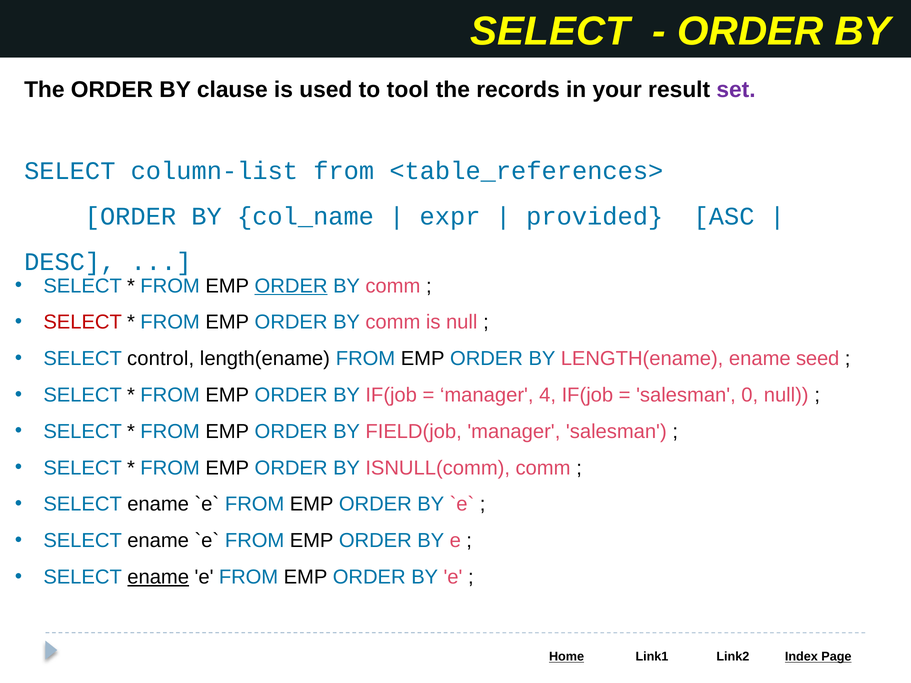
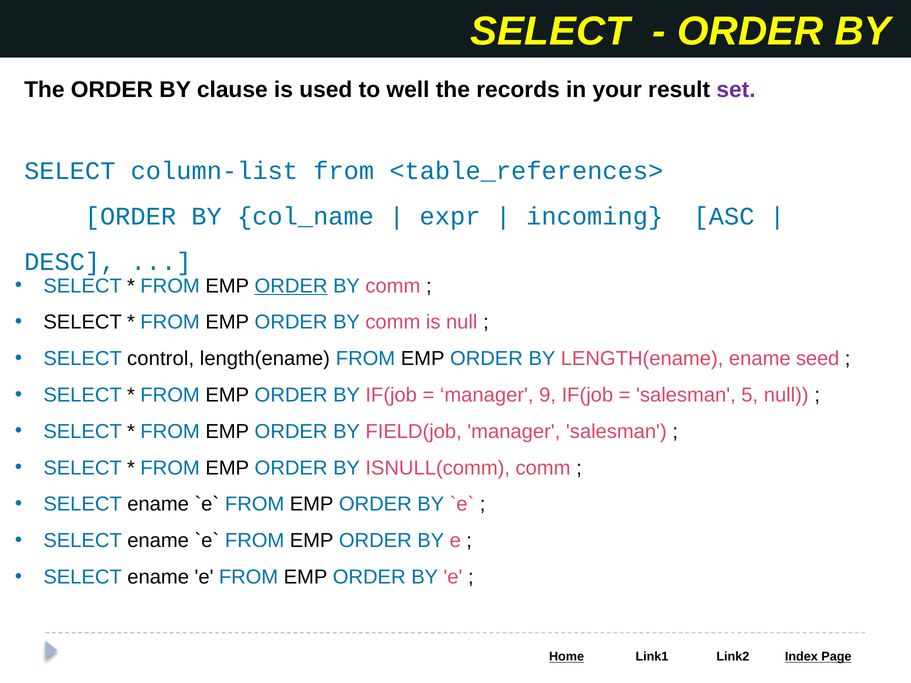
tool: tool -> well
provided: provided -> incoming
SELECT at (83, 322) colour: red -> black
4: 4 -> 9
0: 0 -> 5
ename at (158, 577) underline: present -> none
